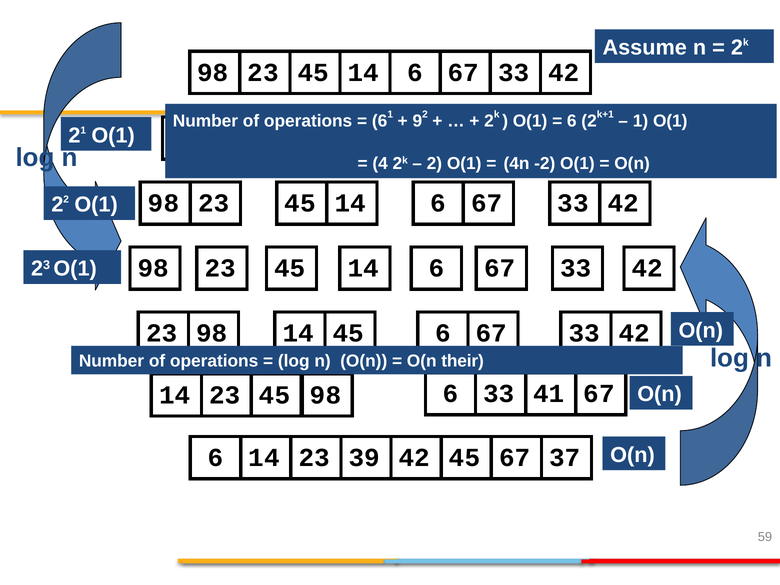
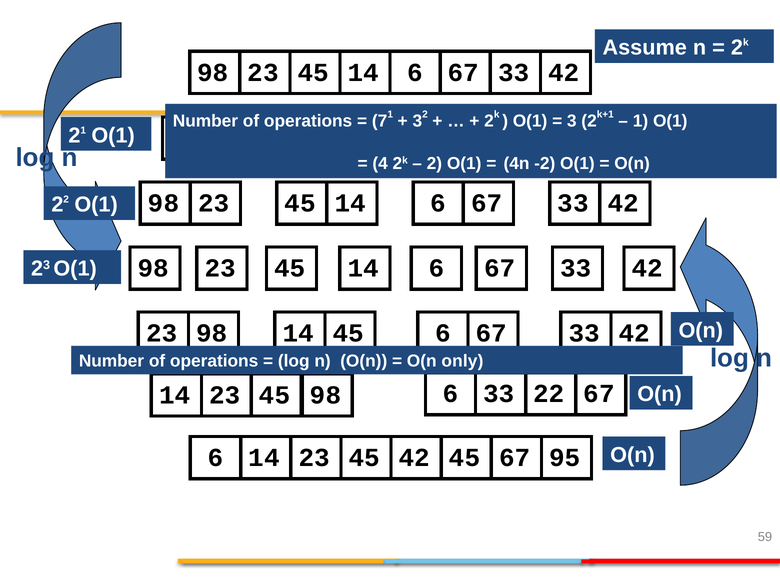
6 at (380, 121): 6 -> 7
9 at (417, 121): 9 -> 3
6 at (572, 121): 6 -> 3
their: their -> only
33 41: 41 -> 22
6 14 23 39: 39 -> 45
37: 37 -> 95
